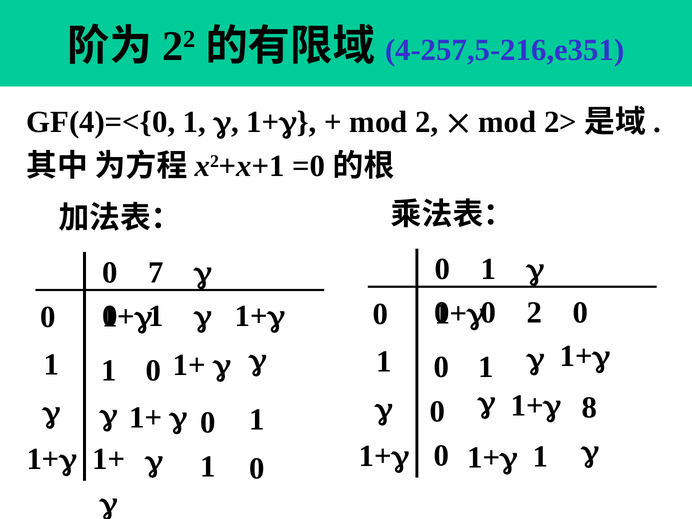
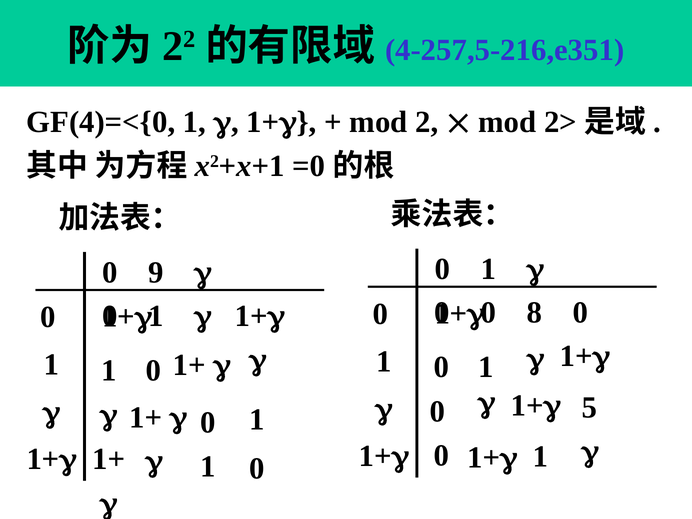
7: 7 -> 9
0 2: 2 -> 8
8: 8 -> 5
